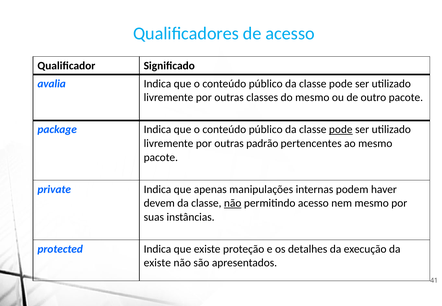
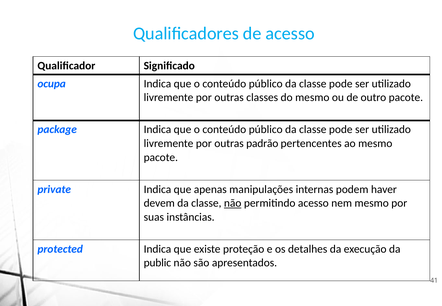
avalia: avalia -> ocupa
pode at (341, 130) underline: present -> none
existe at (157, 263): existe -> public
